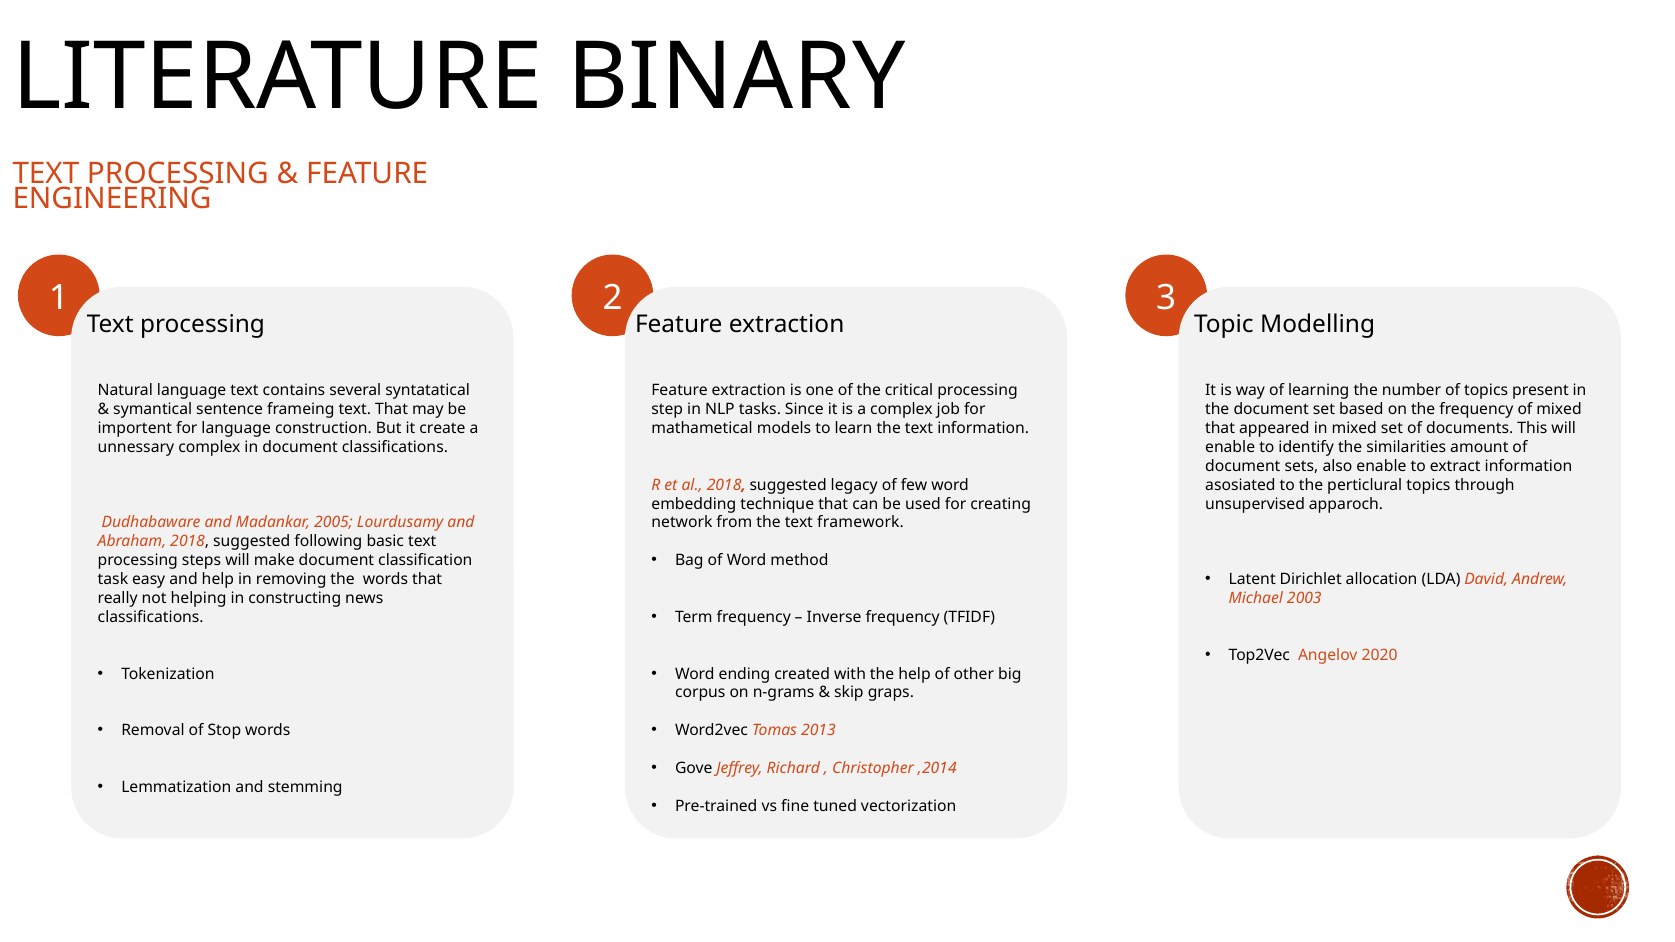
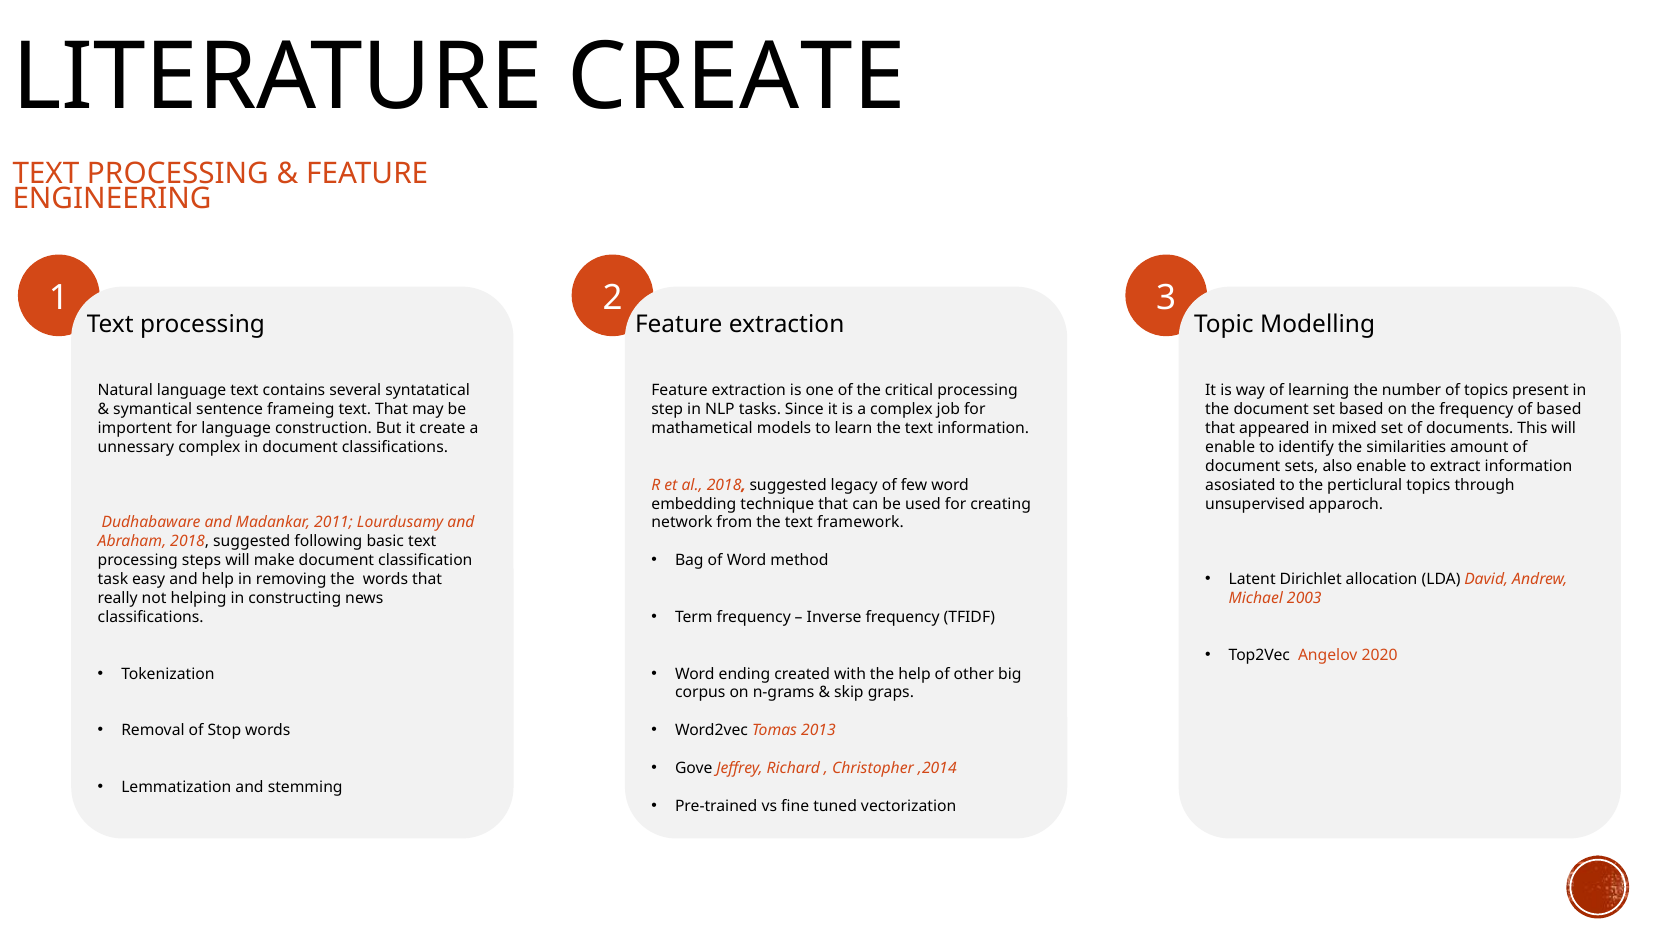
LITERATURE BINARY: BINARY -> CREATE
of mixed: mixed -> based
2005: 2005 -> 2011
